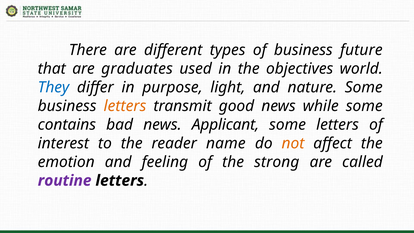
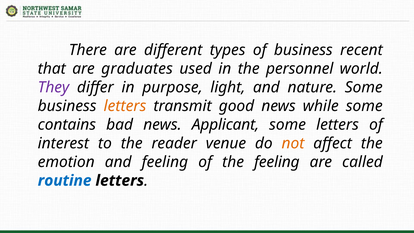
future: future -> recent
objectives: objectives -> personnel
They colour: blue -> purple
name: name -> venue
the strong: strong -> feeling
routine colour: purple -> blue
